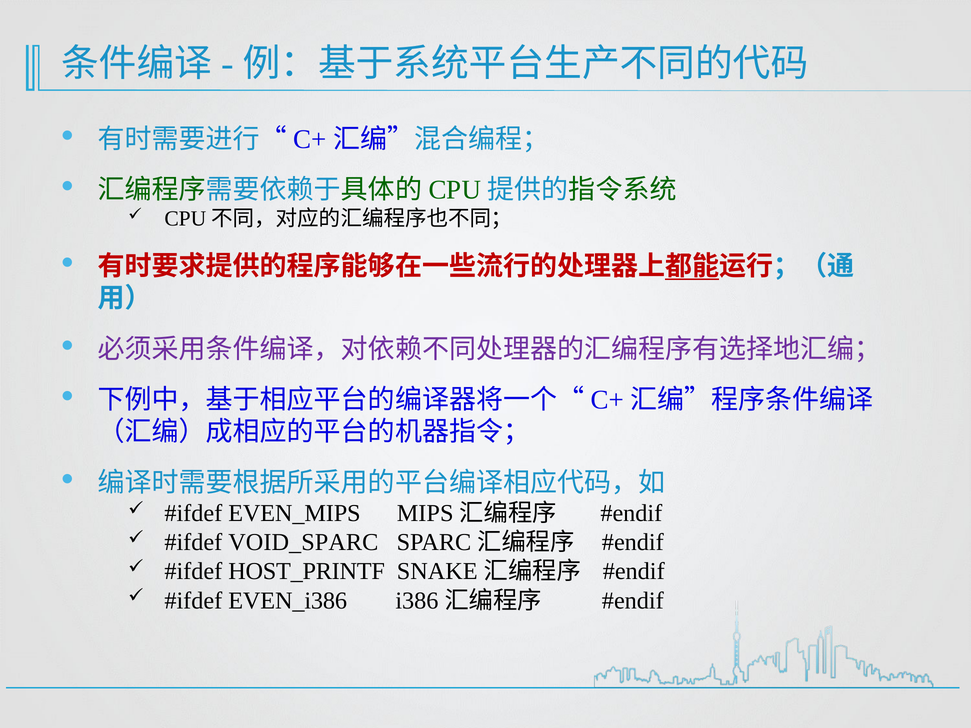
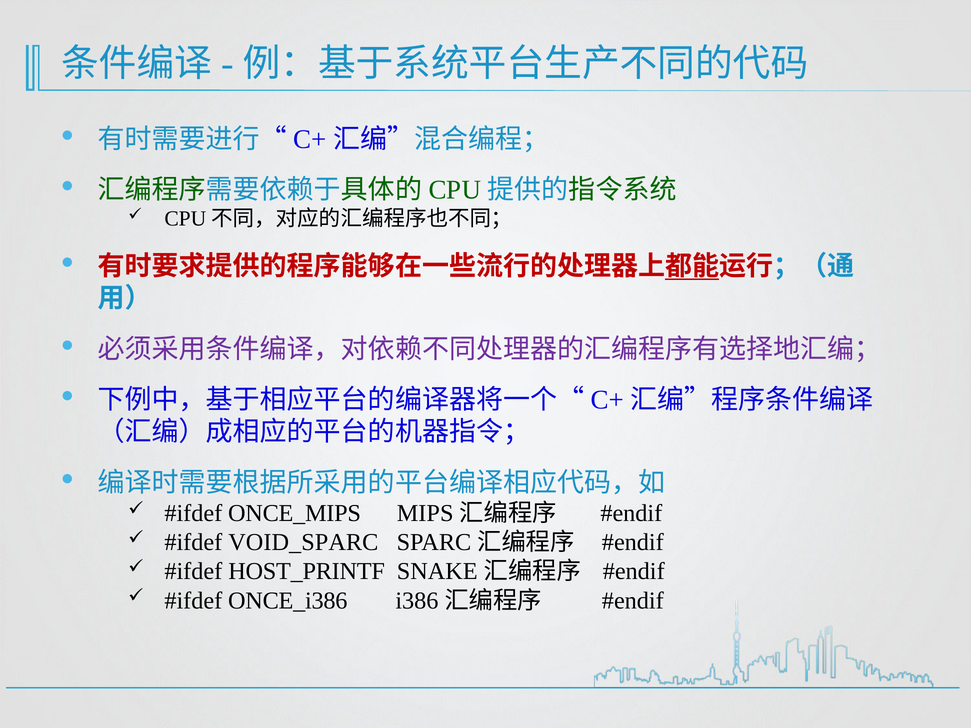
EVEN_MIPS: EVEN_MIPS -> ONCE_MIPS
EVEN_i386: EVEN_i386 -> ONCE_i386
